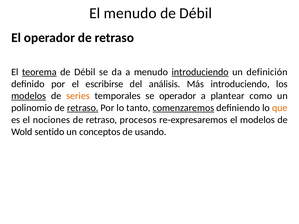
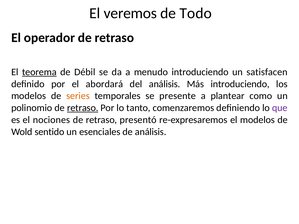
El menudo: menudo -> veremos
Débil at (196, 13): Débil -> Todo
introduciendo at (200, 72) underline: present -> none
definición: definición -> satisfacen
escribirse: escribirse -> abordará
modelos at (29, 96) underline: present -> none
se operador: operador -> presente
comenzaremos underline: present -> none
que colour: orange -> purple
procesos: procesos -> presentó
conceptos: conceptos -> esenciales
de usando: usando -> análisis
